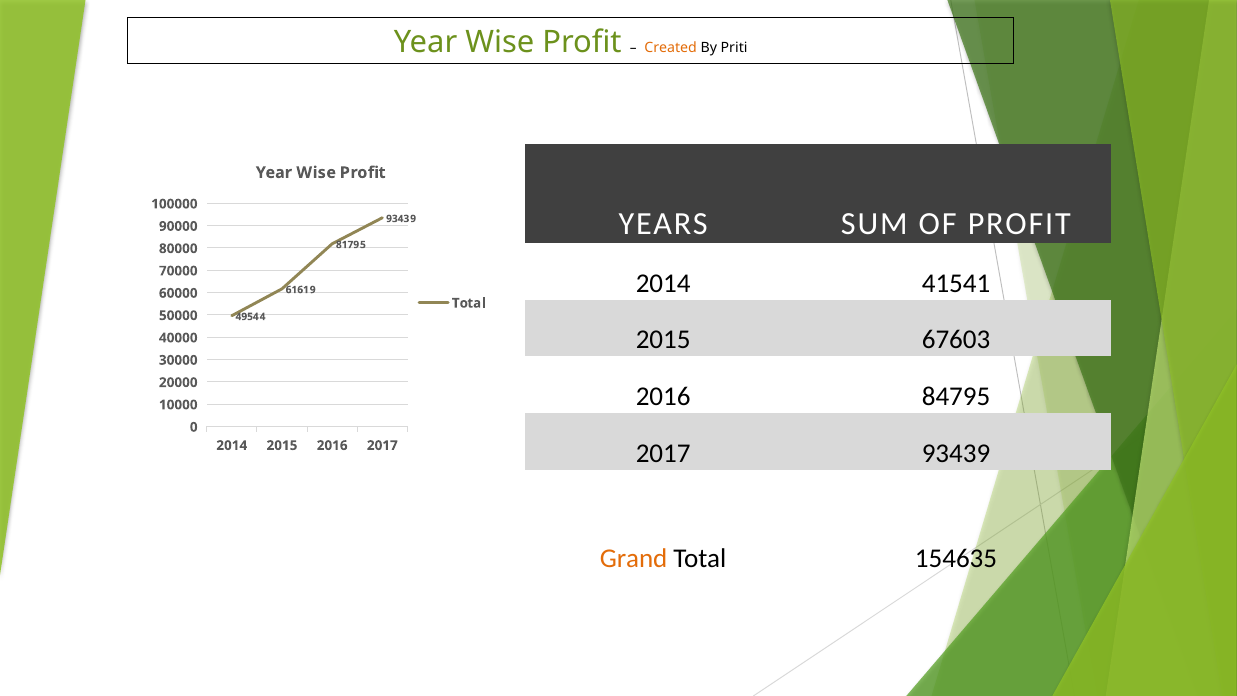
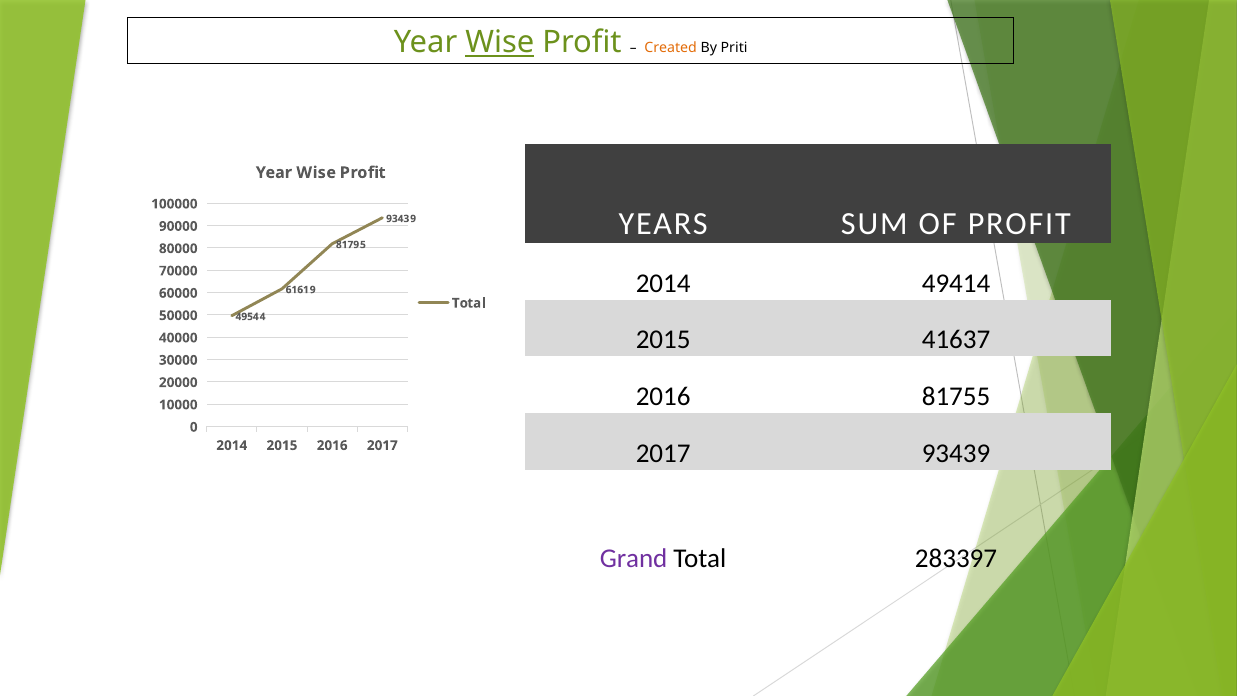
Wise at (500, 42) underline: none -> present
41541: 41541 -> 49414
67603: 67603 -> 41637
84795: 84795 -> 81755
Grand colour: orange -> purple
154635: 154635 -> 283397
